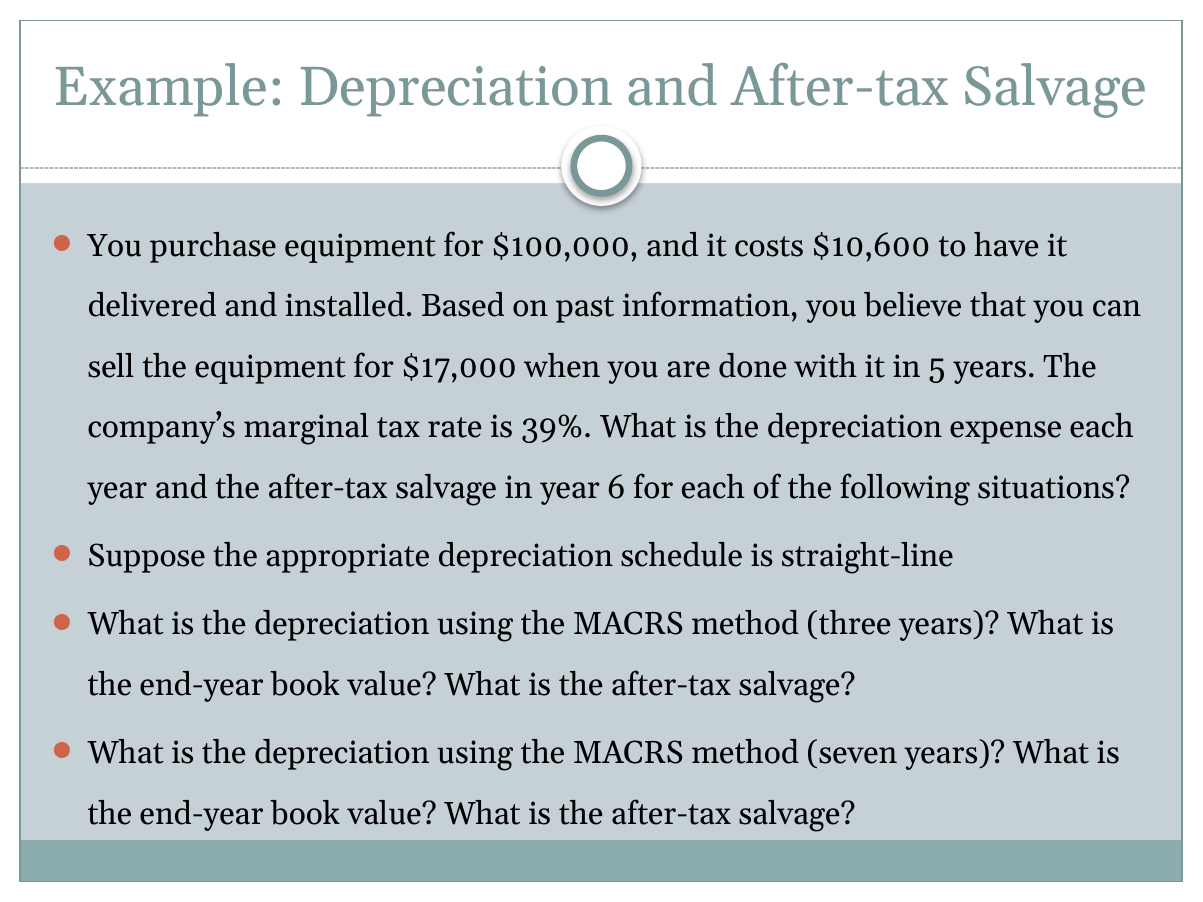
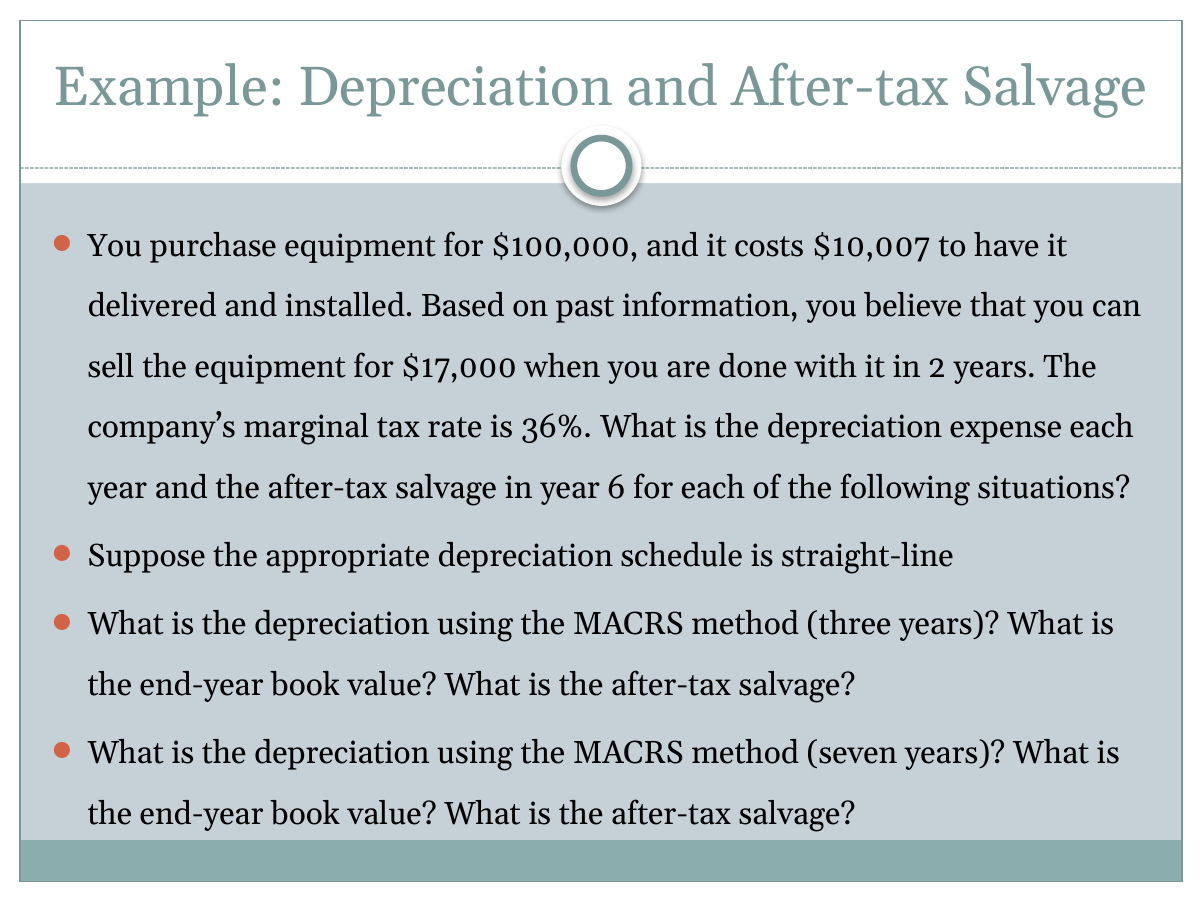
$10,600: $10,600 -> $10,007
5: 5 -> 2
39%: 39% -> 36%
